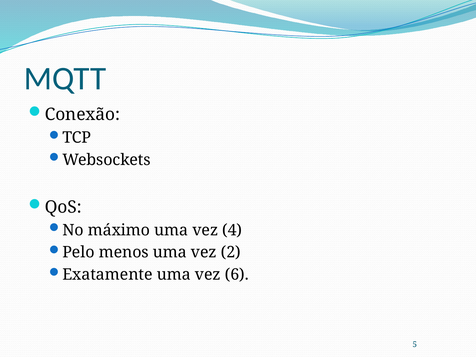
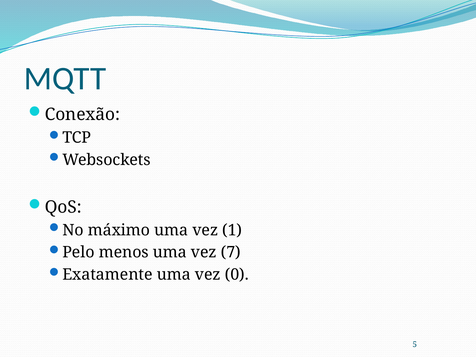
4: 4 -> 1
2: 2 -> 7
6: 6 -> 0
